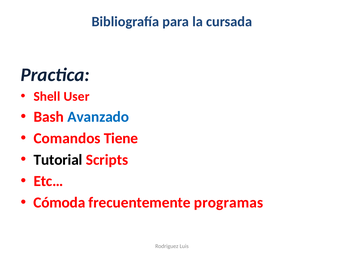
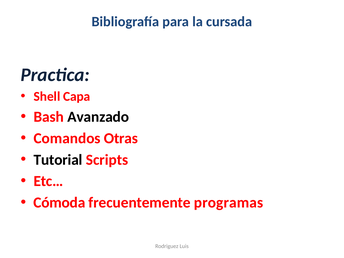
User: User -> Capa
Avanzado colour: blue -> black
Tiene: Tiene -> Otras
